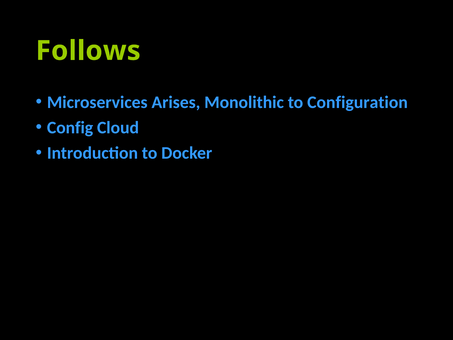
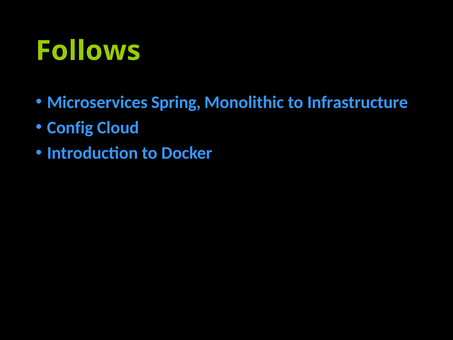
Arises: Arises -> Spring
Configuration: Configuration -> Infrastructure
